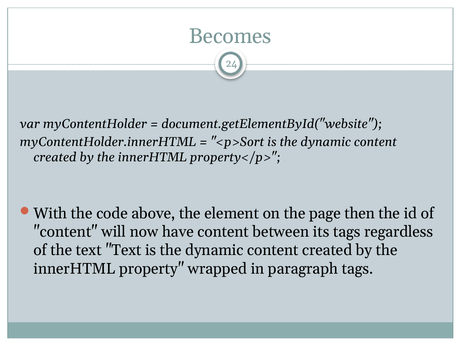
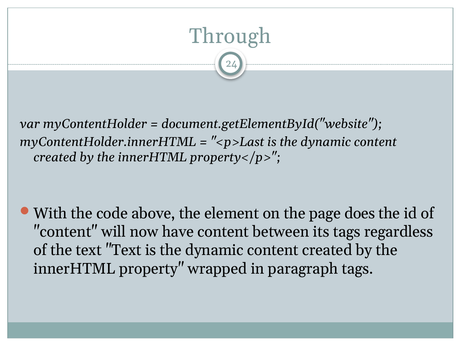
Becomes: Becomes -> Through
<p>Sort: <p>Sort -> <p>Last
then: then -> does
